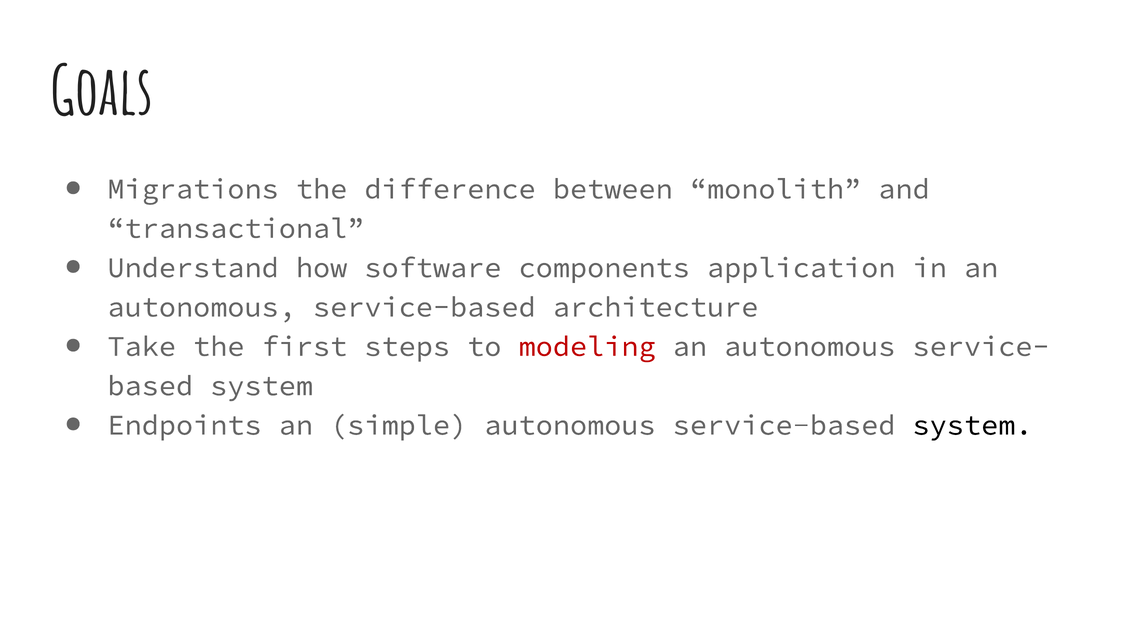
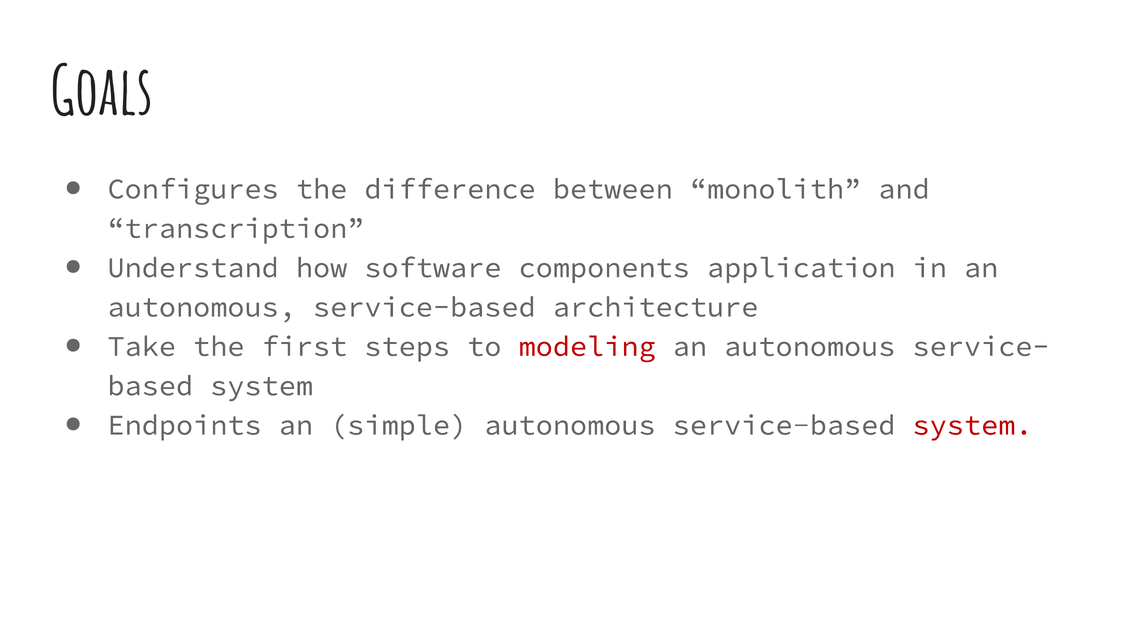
Migrations: Migrations -> Configures
transactional: transactional -> transcription
system at (973, 425) colour: black -> red
